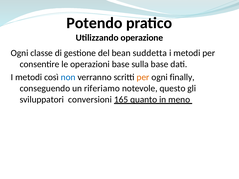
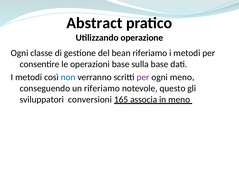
Potendo: Potendo -> Abstract
bean suddetta: suddetta -> riferiamo
per at (143, 77) colour: orange -> purple
ogni finally: finally -> meno
quanto: quanto -> associa
